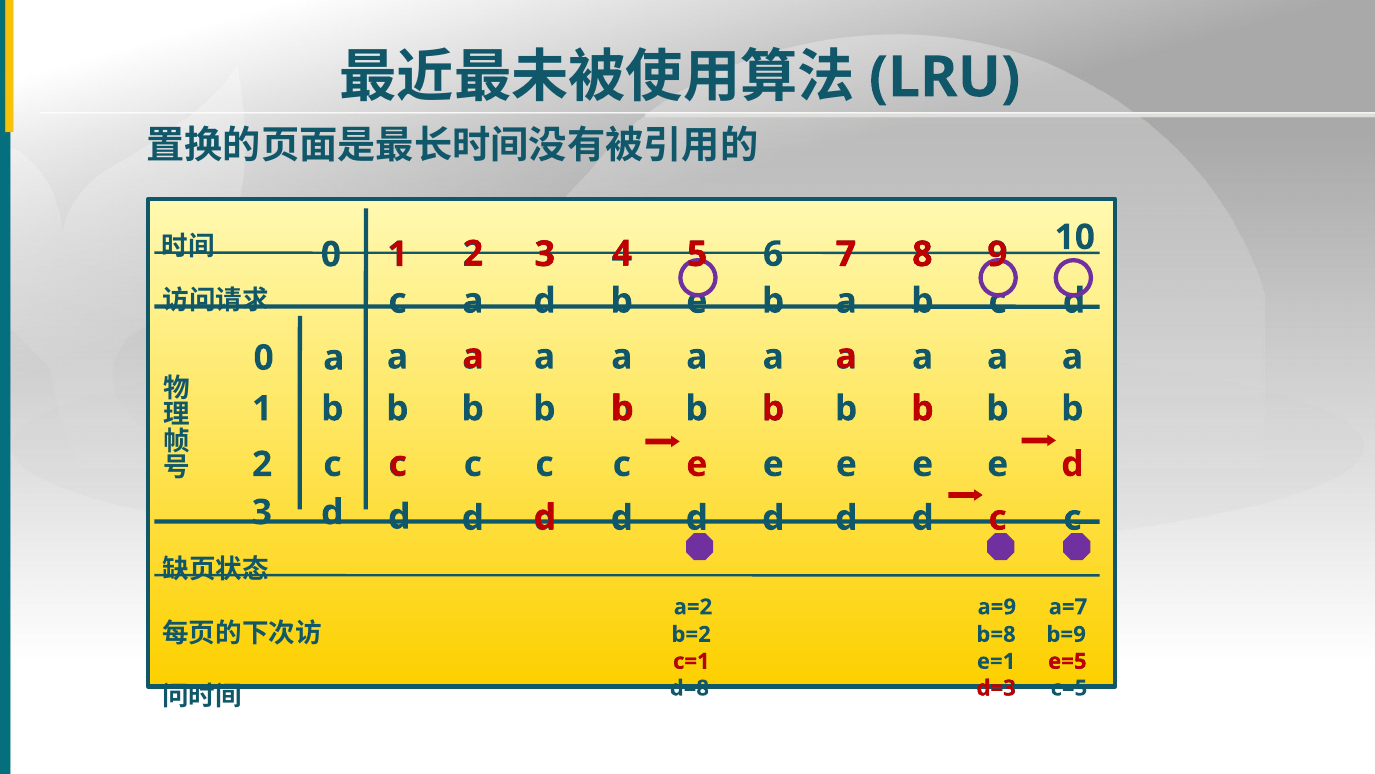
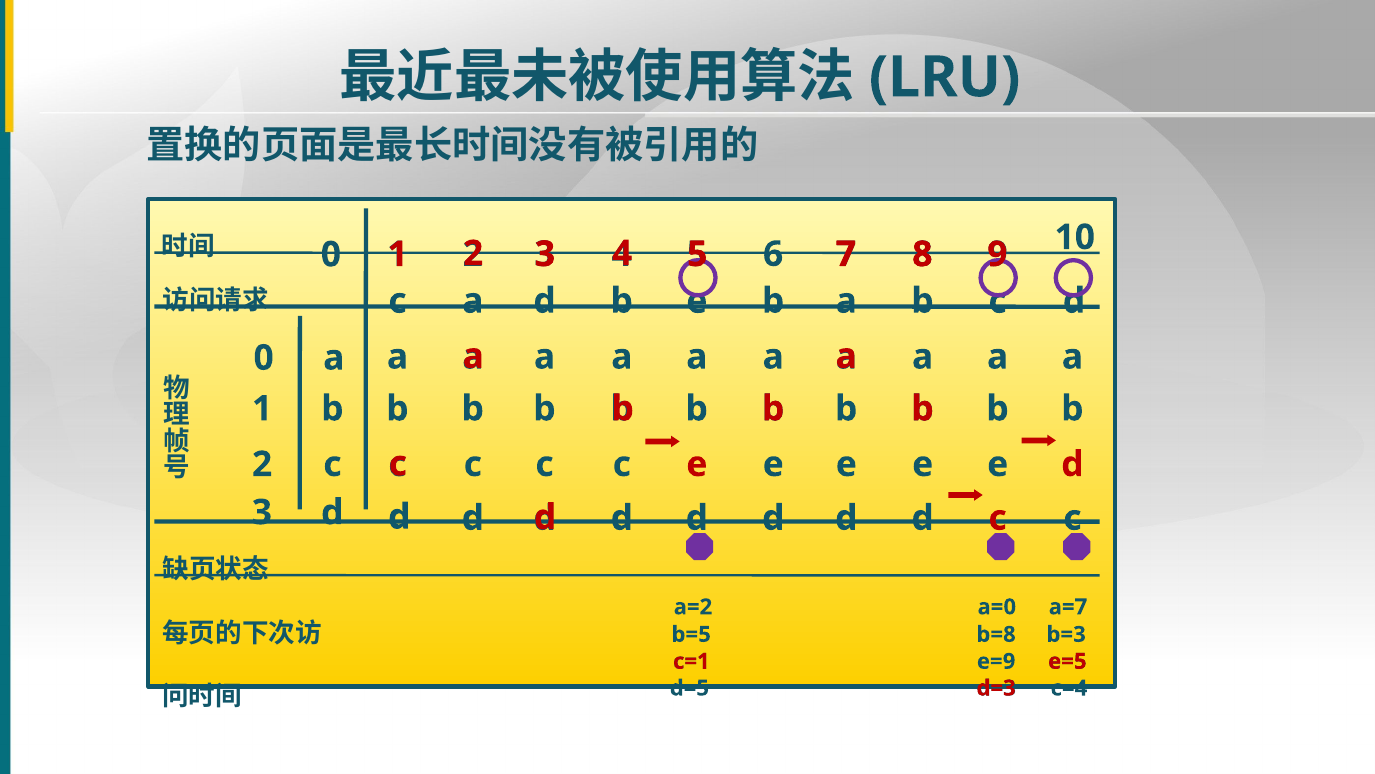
a=9: a=9 -> a=0
b=2: b=2 -> b=5
b=9: b=9 -> b=3
e=1: e=1 -> e=9
d=8: d=8 -> d=5
c=5: c=5 -> c=4
